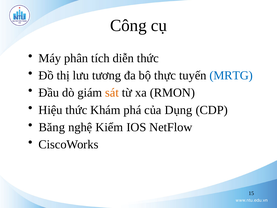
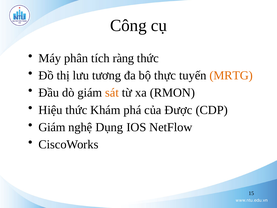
diễn: diễn -> ràng
MRTG colour: blue -> orange
Dụng: Dụng -> Được
Băng at (52, 127): Băng -> Giám
Kiểm: Kiểm -> Dụng
